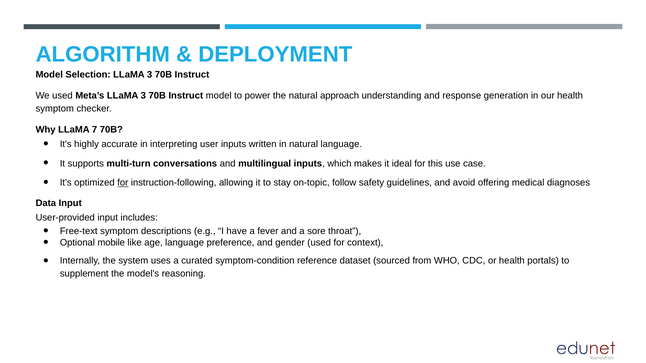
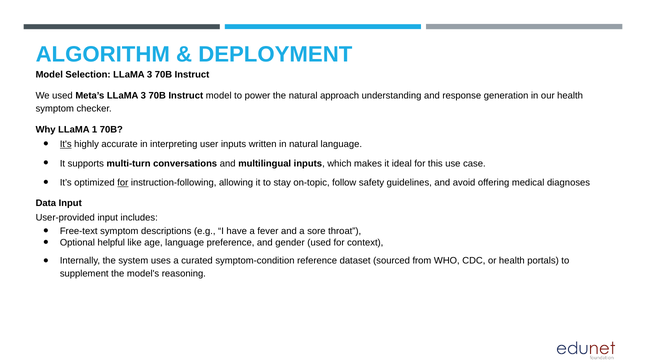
7: 7 -> 1
It's underline: none -> present
mobile: mobile -> helpful
